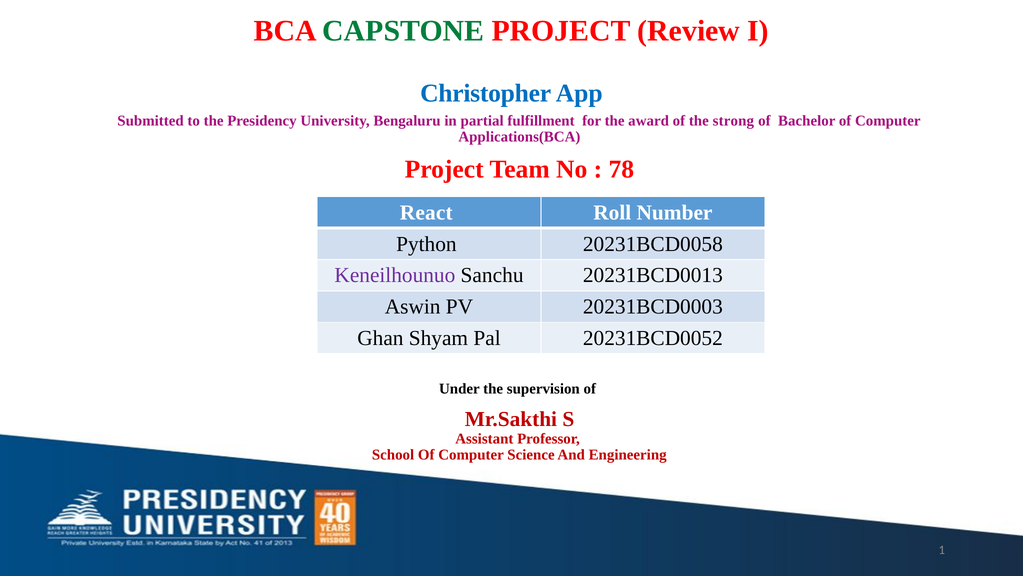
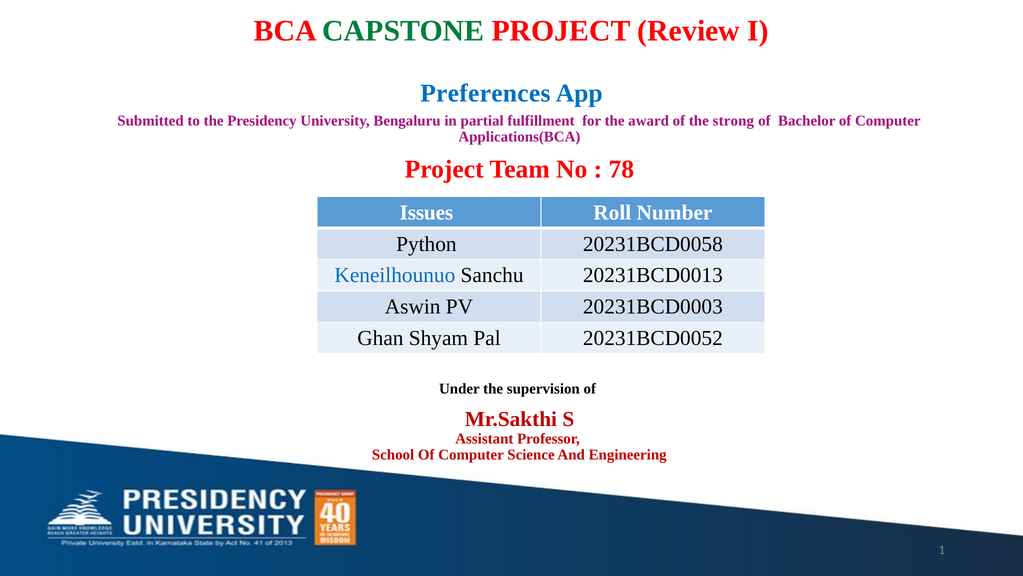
Christopher: Christopher -> Preferences
React: React -> Issues
Keneilhounuo colour: purple -> blue
